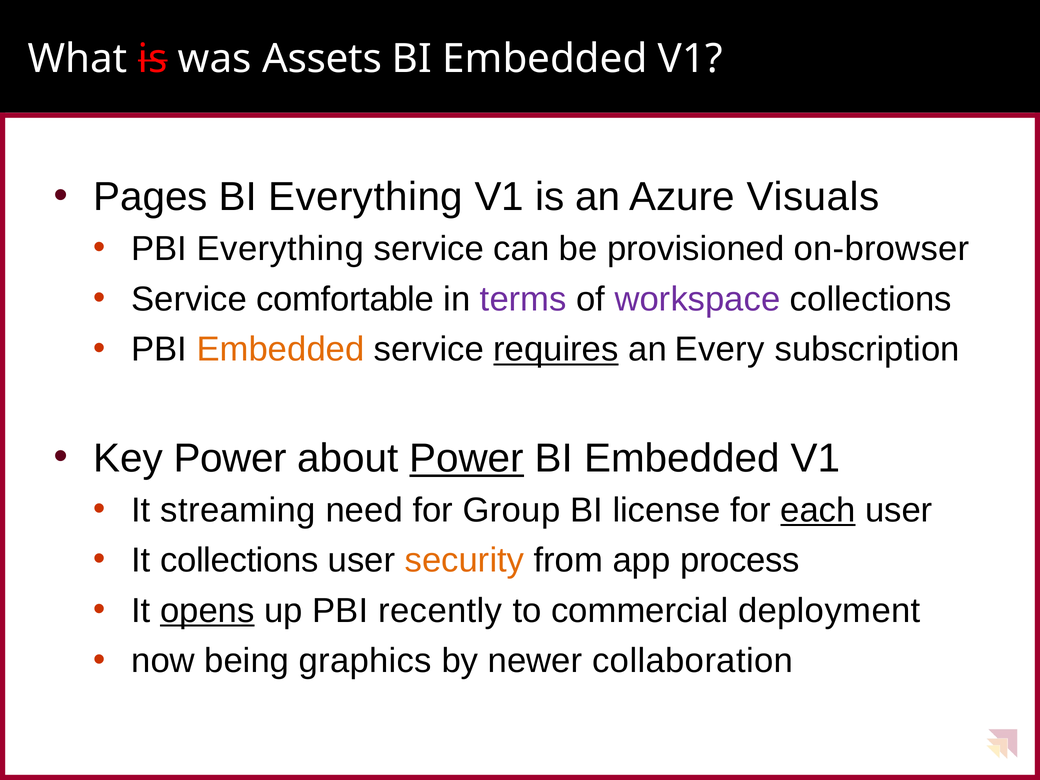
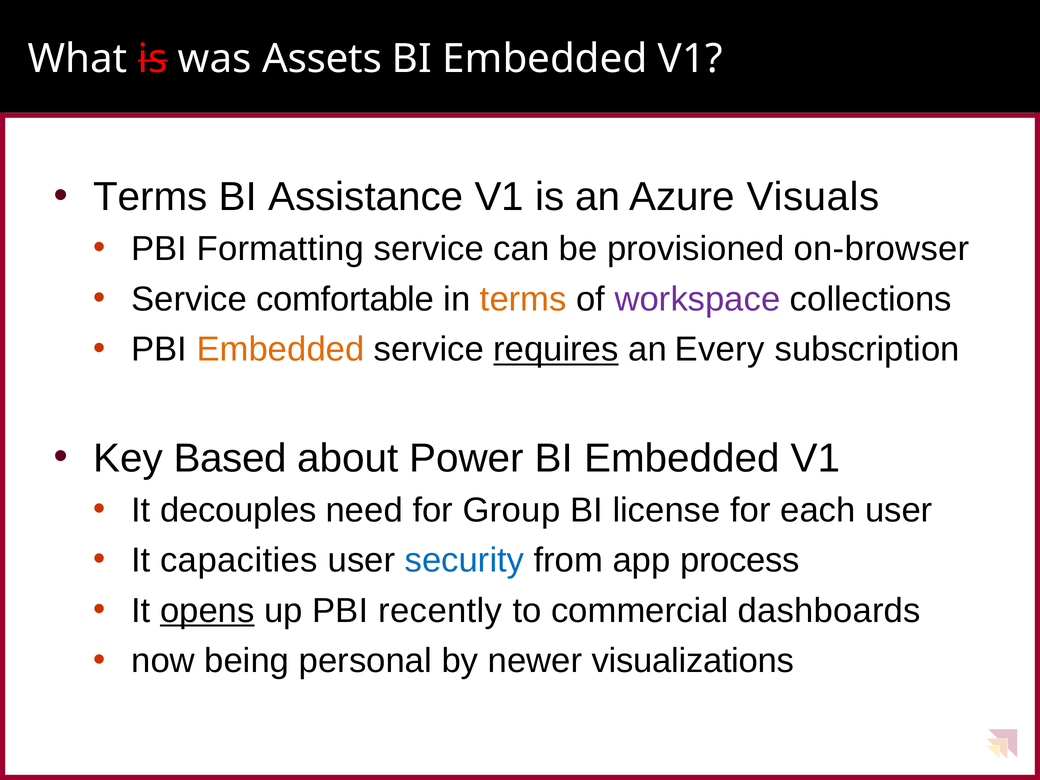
Pages at (150, 197): Pages -> Terms
BI Everything: Everything -> Assistance
PBI Everything: Everything -> Formatting
terms at (523, 299) colour: purple -> orange
Key Power: Power -> Based
Power at (467, 458) underline: present -> none
streaming: streaming -> decouples
each underline: present -> none
It collections: collections -> capacities
security colour: orange -> blue
deployment: deployment -> dashboards
graphics: graphics -> personal
collaboration: collaboration -> visualizations
